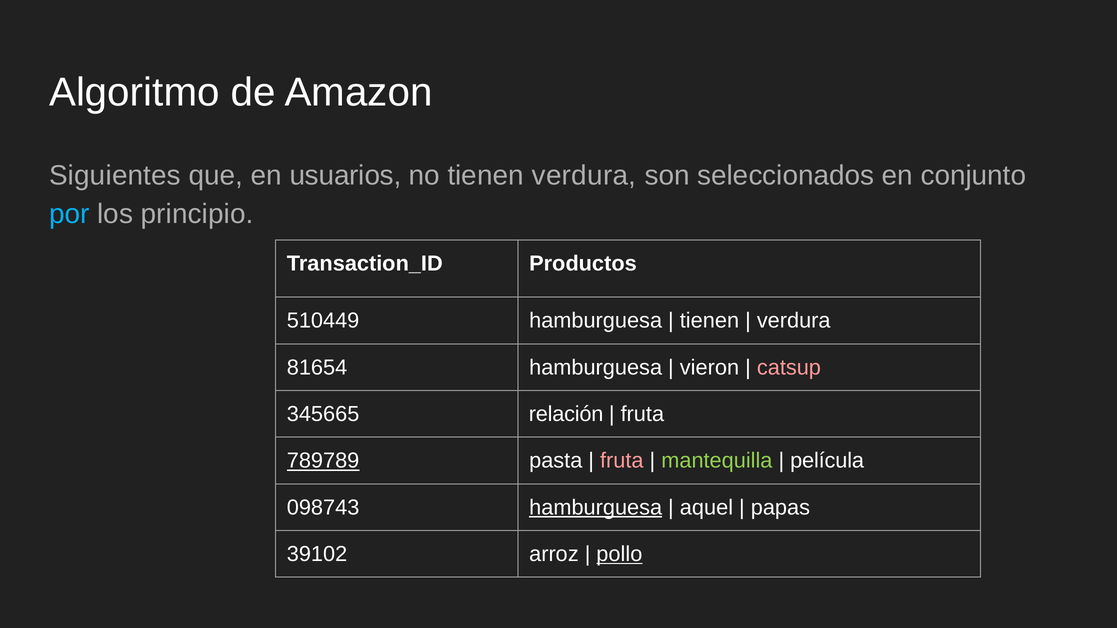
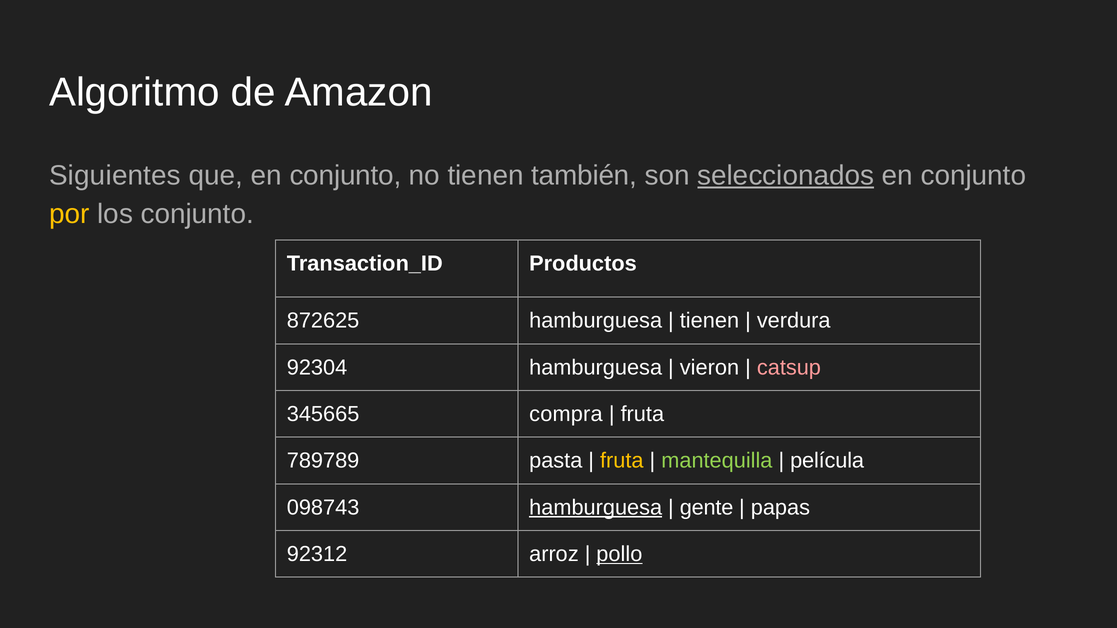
que en usuarios: usuarios -> conjunto
tienen verdura: verdura -> también
seleccionados underline: none -> present
por colour: light blue -> yellow
los principio: principio -> conjunto
510449: 510449 -> 872625
81654: 81654 -> 92304
relación: relación -> compra
789789 underline: present -> none
fruta at (622, 461) colour: pink -> yellow
aquel: aquel -> gente
39102: 39102 -> 92312
